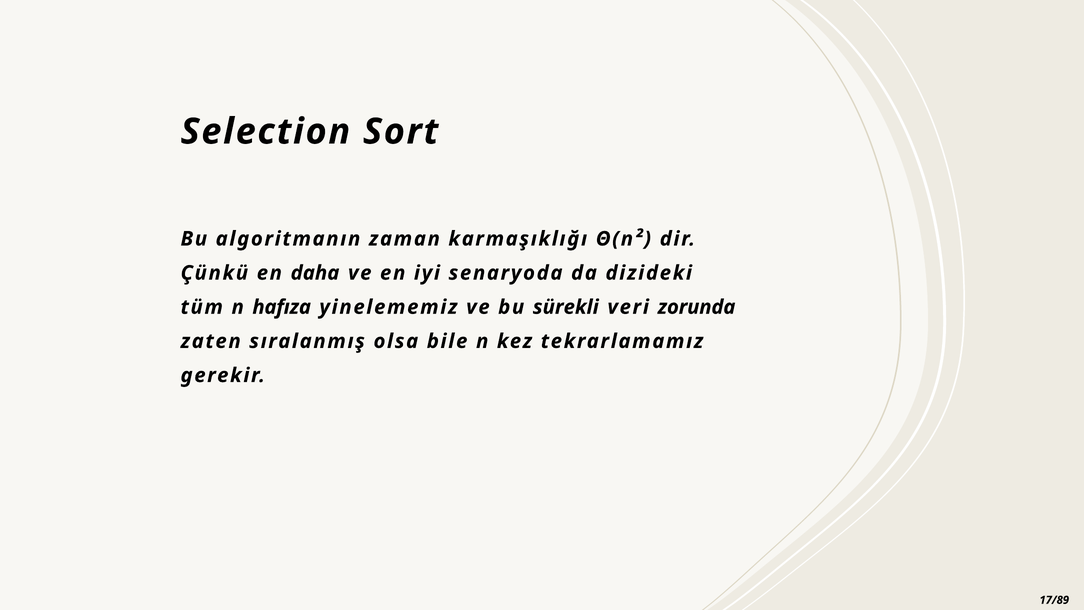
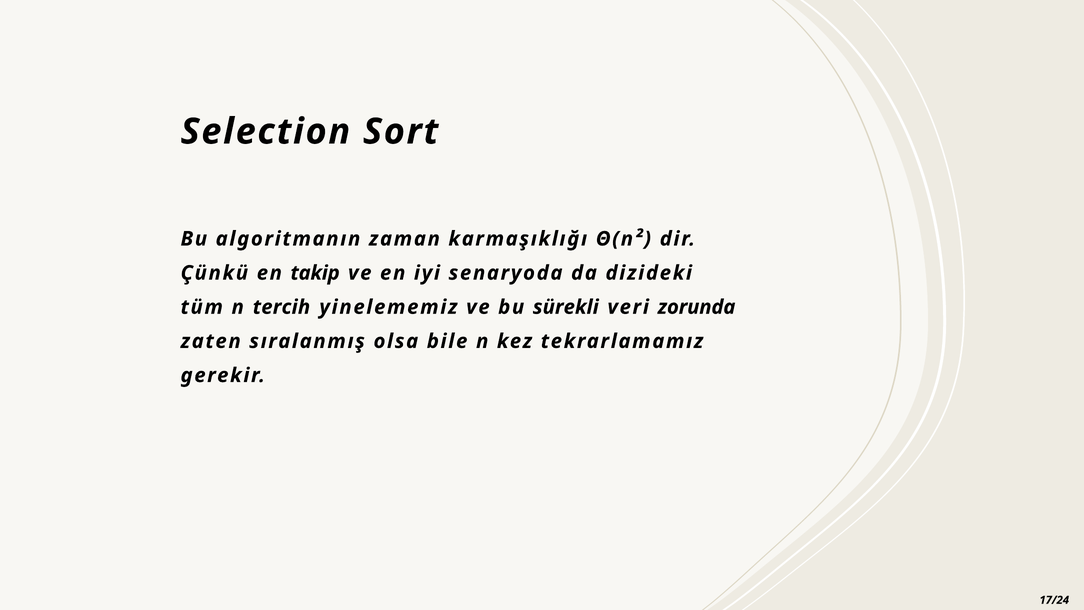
daha: daha -> takip
hafıza: hafıza -> tercih
17/89: 17/89 -> 17/24
